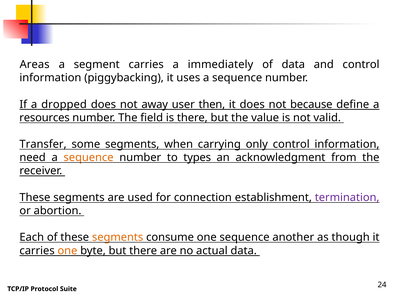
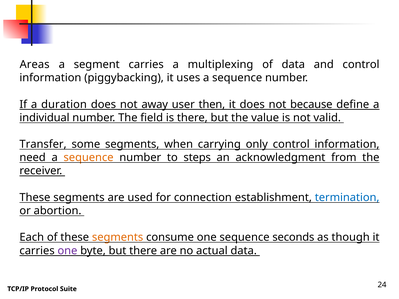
immediately: immediately -> multiplexing
dropped: dropped -> duration
resources: resources -> individual
types: types -> steps
termination colour: purple -> blue
another: another -> seconds
one at (67, 251) colour: orange -> purple
